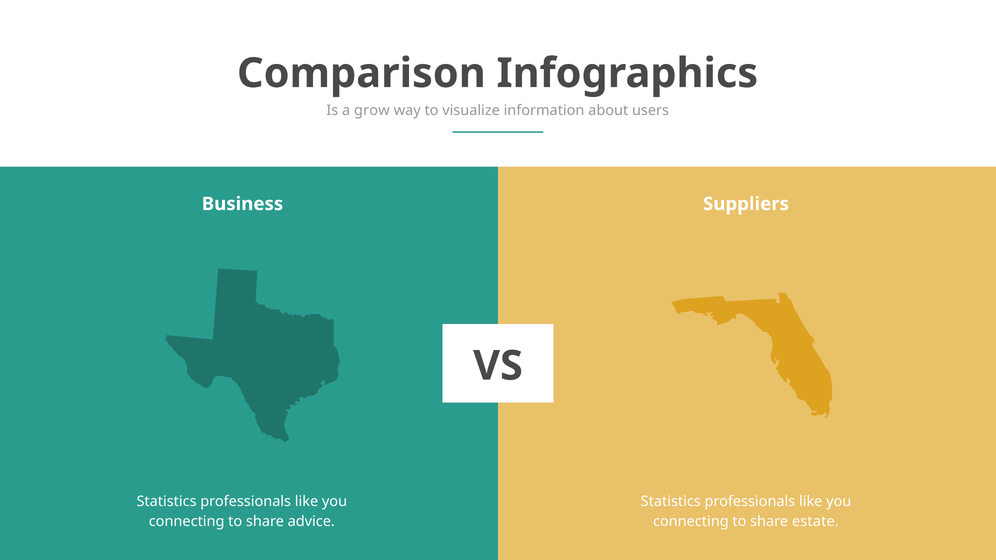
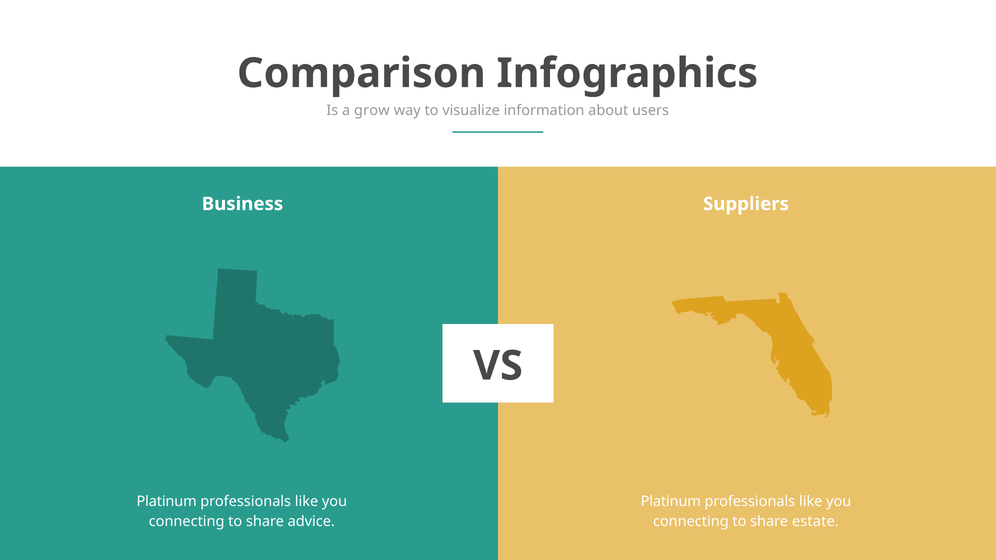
Statistics at (167, 502): Statistics -> Platinum
Statistics at (671, 502): Statistics -> Platinum
